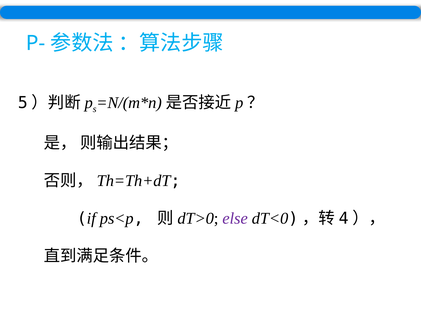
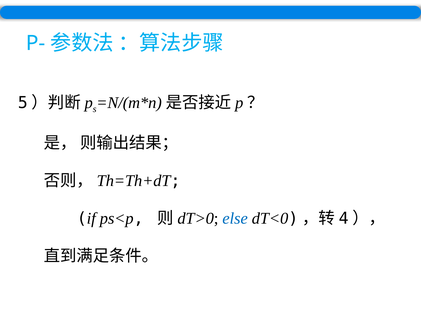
else colour: purple -> blue
